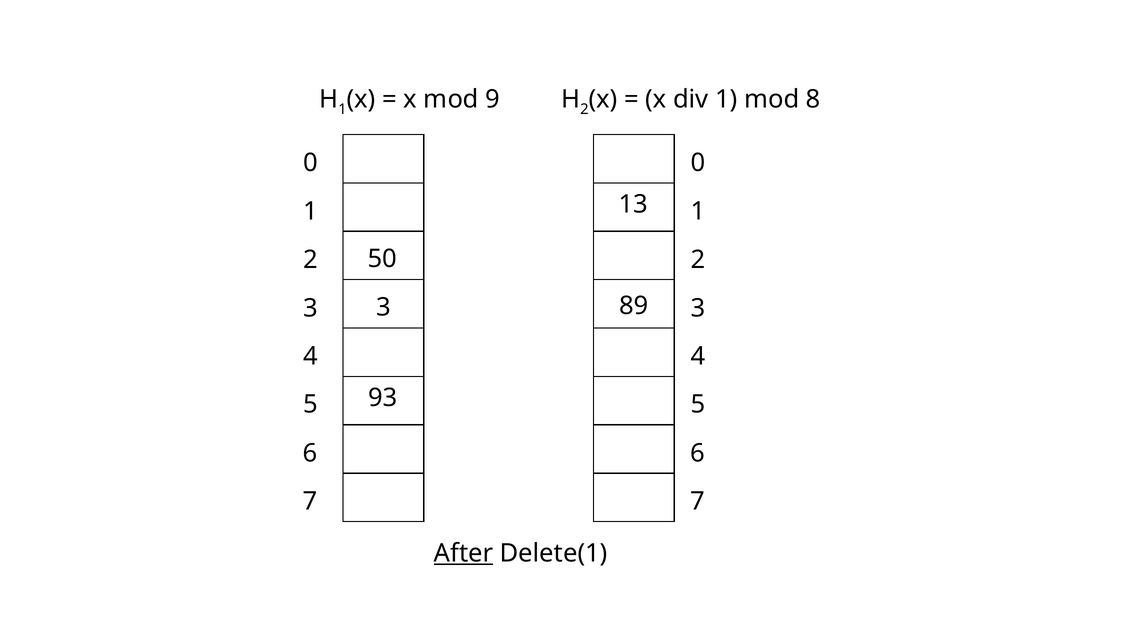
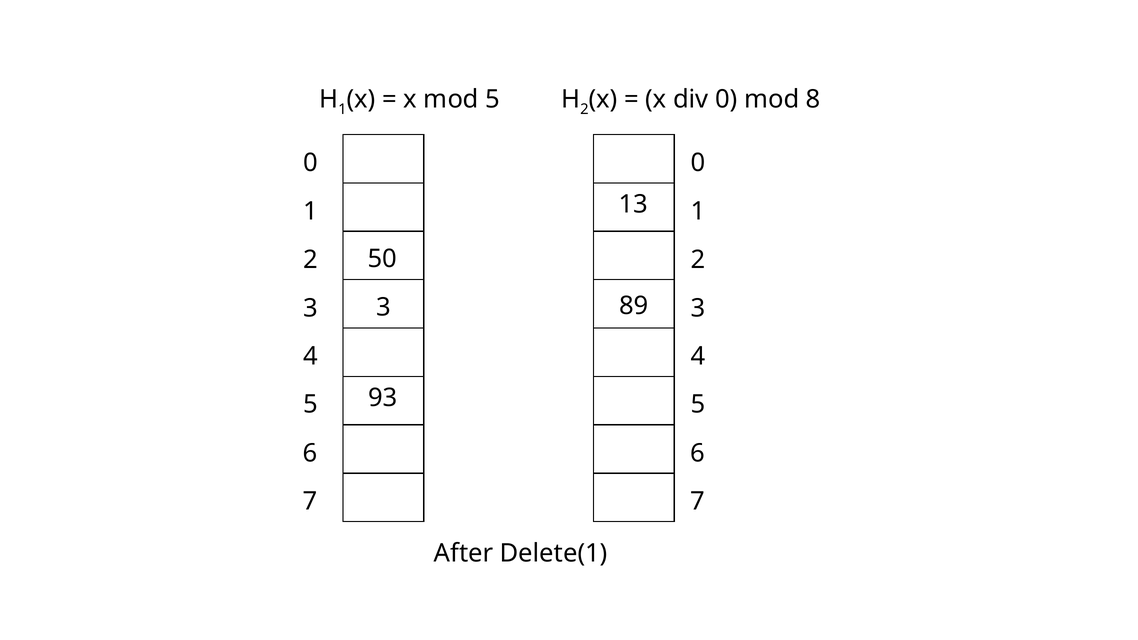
mod 9: 9 -> 5
div 1: 1 -> 0
After underline: present -> none
